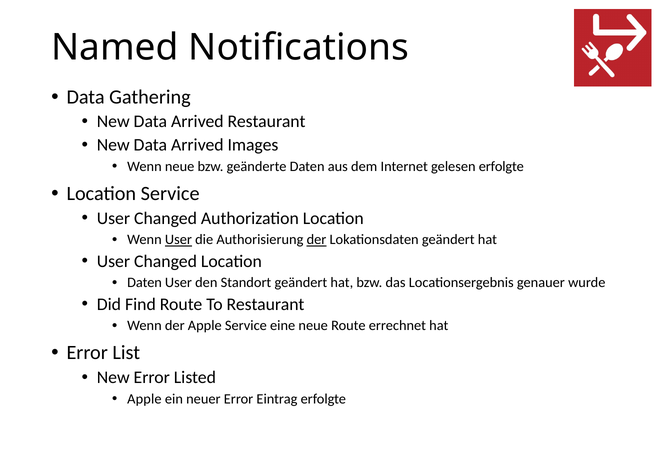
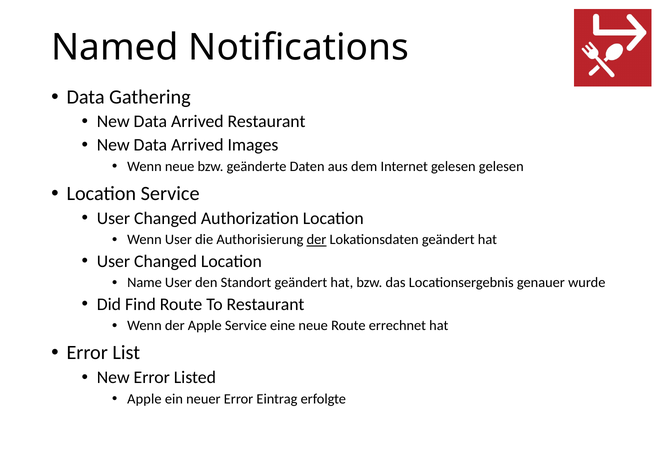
gelesen erfolgte: erfolgte -> gelesen
User at (178, 240) underline: present -> none
Daten at (145, 283): Daten -> Name
